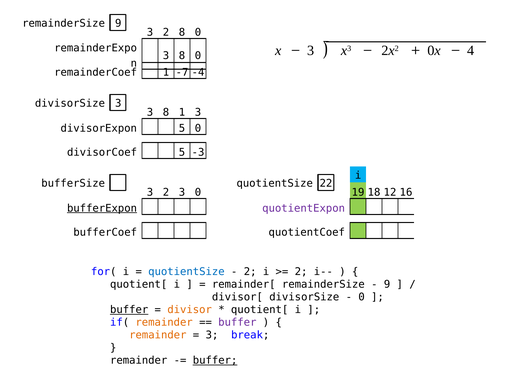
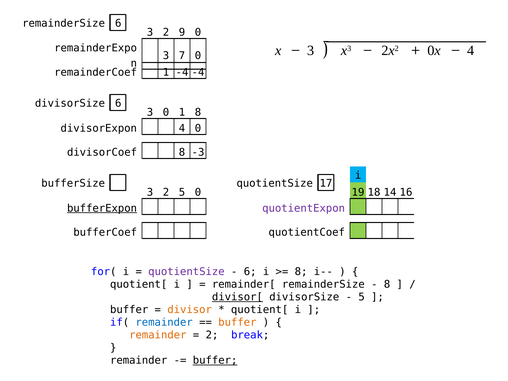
remainderSize 9: 9 -> 6
2 8: 8 -> 9
8 at (182, 56): 8 -> 7
1 -7: -7 -> -4
divisorSize 3: 3 -> 6
8 at (166, 112): 8 -> 0
1 3: 3 -> 8
divisorExpon 5: 5 -> 4
divisorCoef 5: 5 -> 8
22: 22 -> 17
2 3: 3 -> 5
12: 12 -> 14
quotientSize at (186, 272) colour: blue -> purple
2 at (250, 272): 2 -> 6
2 at (301, 272): 2 -> 8
9 at (387, 284): 9 -> 8
divisor[ underline: none -> present
0 at (362, 297): 0 -> 5
buffer at (129, 310) underline: present -> none
remainder at (164, 322) colour: orange -> blue
buffer at (237, 322) colour: purple -> orange
3 at (212, 335): 3 -> 2
